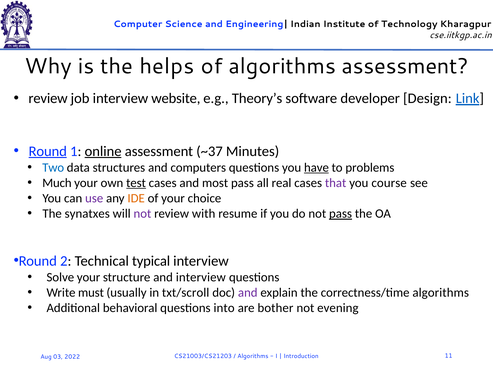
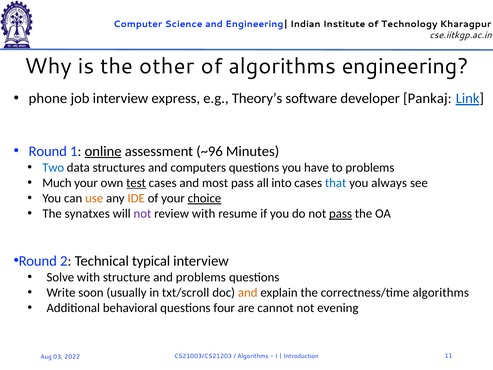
helps: helps -> other
algorithms assessment: assessment -> engineering
review at (48, 98): review -> phone
website: website -> express
Design: Design -> Pankaj
Round at (48, 151) underline: present -> none
~37: ~37 -> ~96
have underline: present -> none
real: real -> into
that colour: purple -> blue
course: course -> always
use colour: purple -> orange
choice underline: none -> present
Solve your: your -> with
and interview: interview -> problems
must: must -> soon
and at (248, 292) colour: purple -> orange
into: into -> four
bother: bother -> cannot
